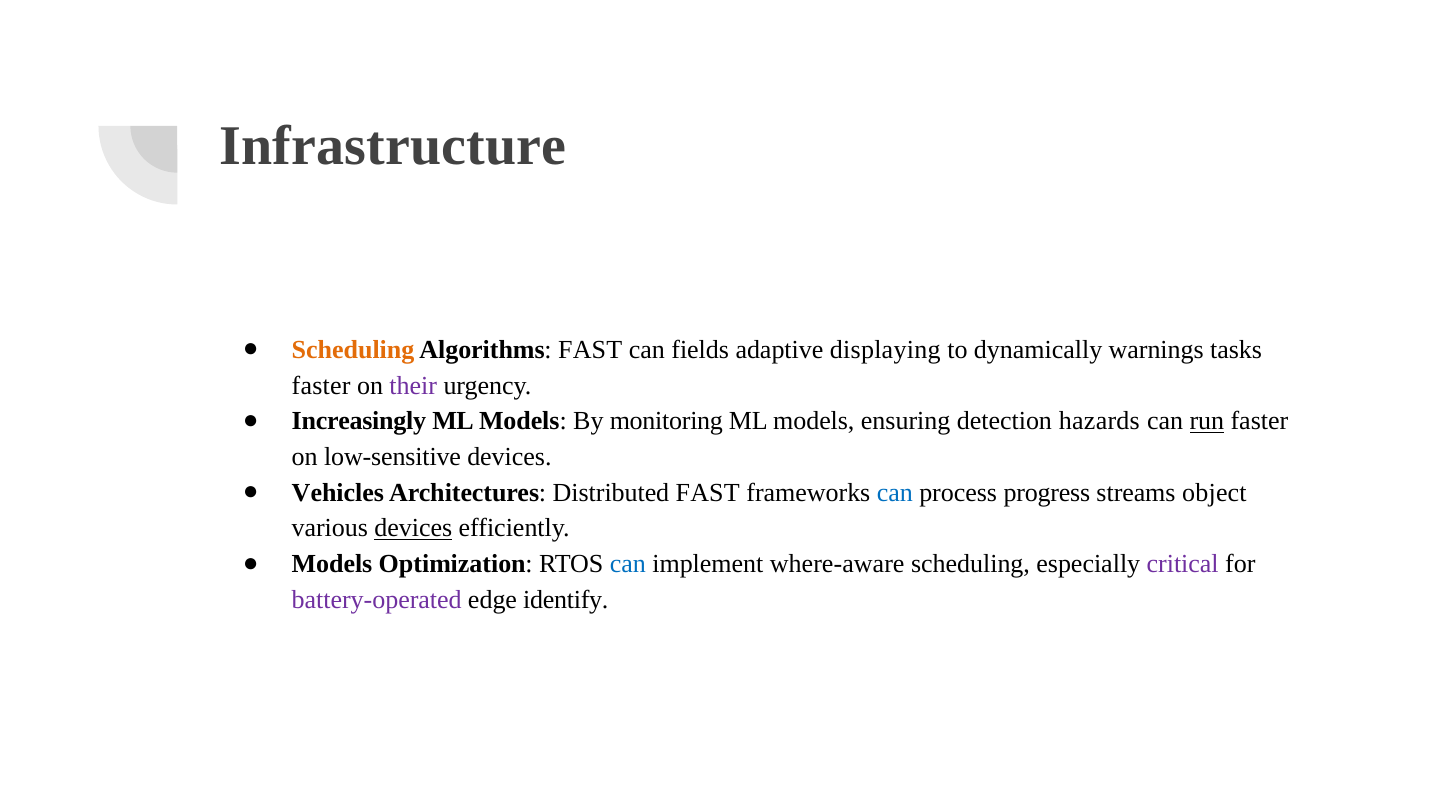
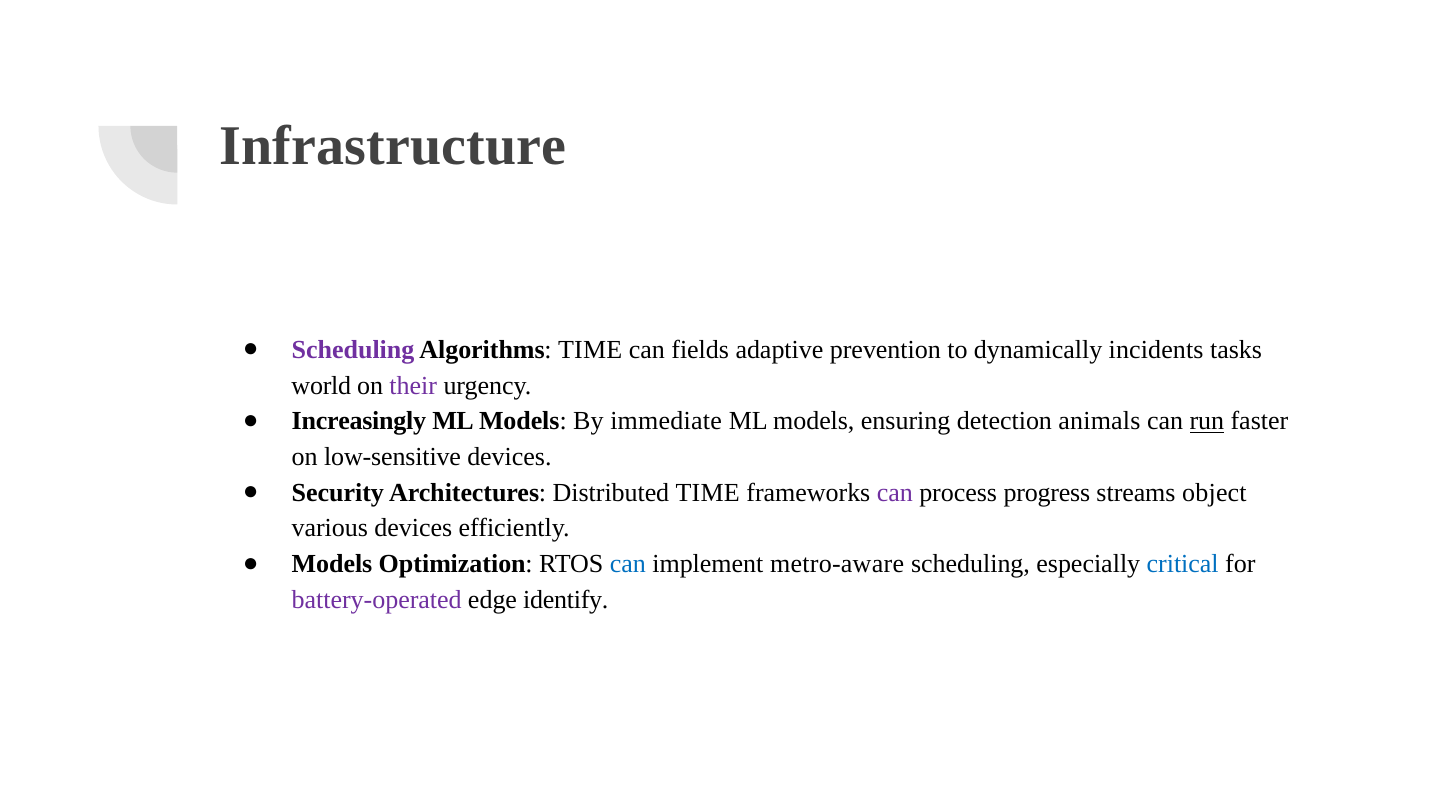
Scheduling at (353, 350) colour: orange -> purple
Algorithms FAST: FAST -> TIME
displaying: displaying -> prevention
warnings: warnings -> incidents
faster at (321, 385): faster -> world
monitoring: monitoring -> immediate
hazards: hazards -> animals
Vehicles: Vehicles -> Security
Distributed FAST: FAST -> TIME
can at (895, 493) colour: blue -> purple
devices at (413, 528) underline: present -> none
where-aware: where-aware -> metro-aware
critical colour: purple -> blue
